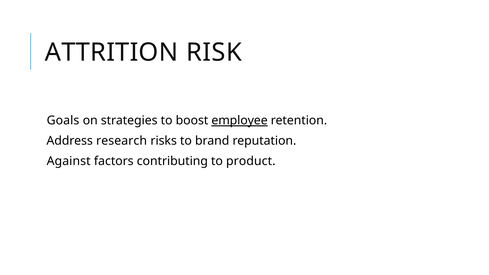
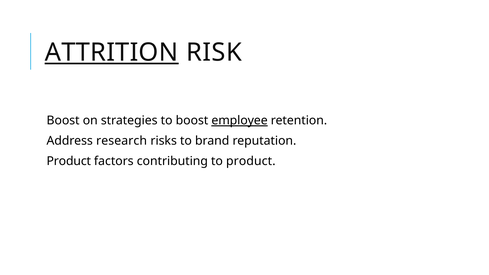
ATTRITION underline: none -> present
Goals at (63, 121): Goals -> Boost
Against at (69, 161): Against -> Product
